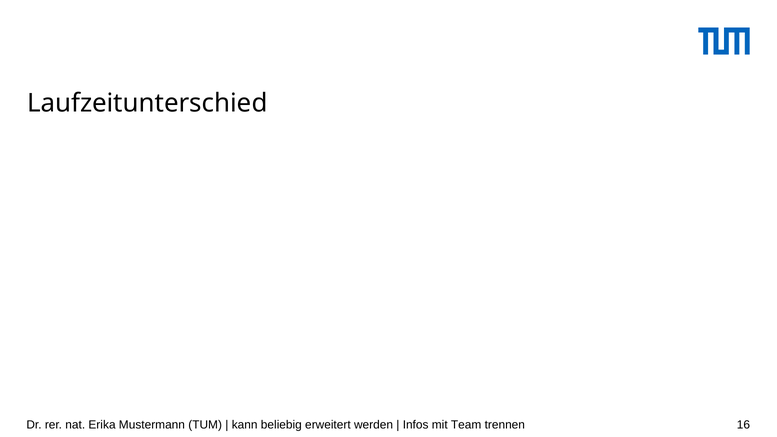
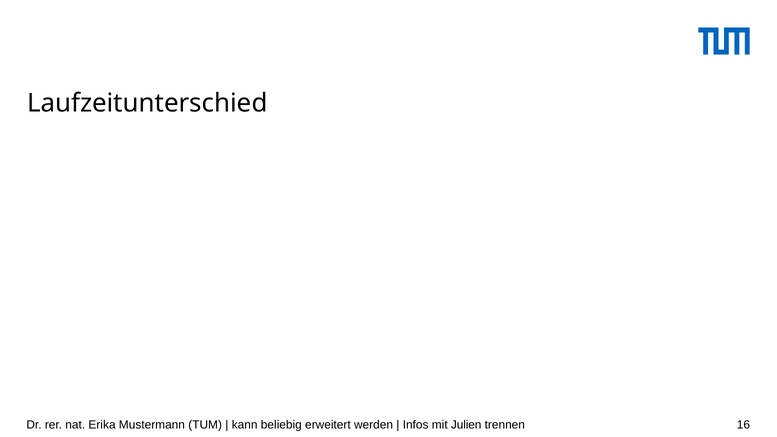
Team: Team -> Julien
